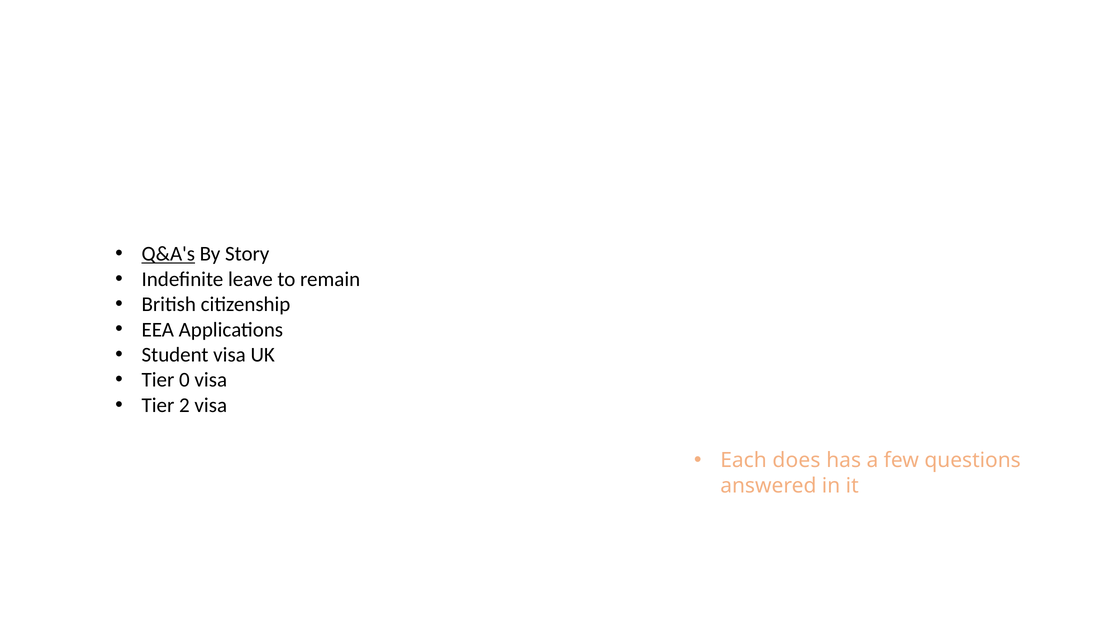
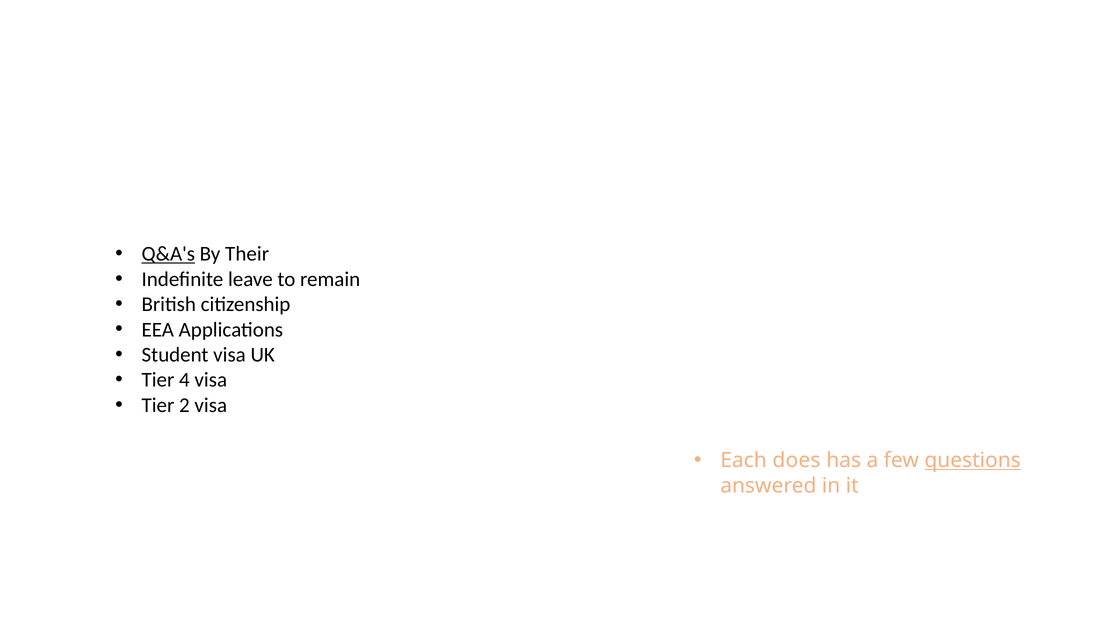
Story: Story -> Their
0: 0 -> 4
questions underline: none -> present
